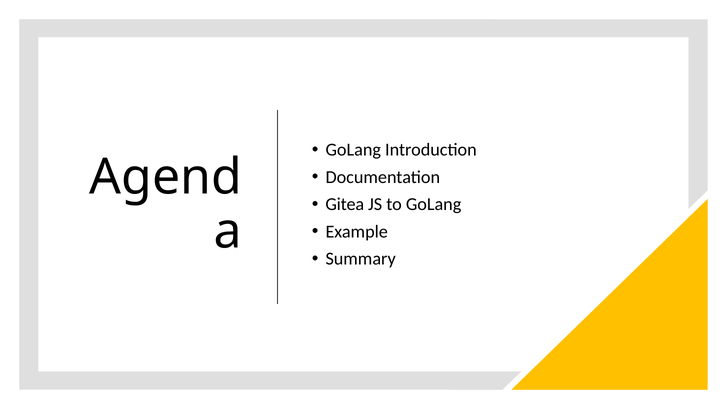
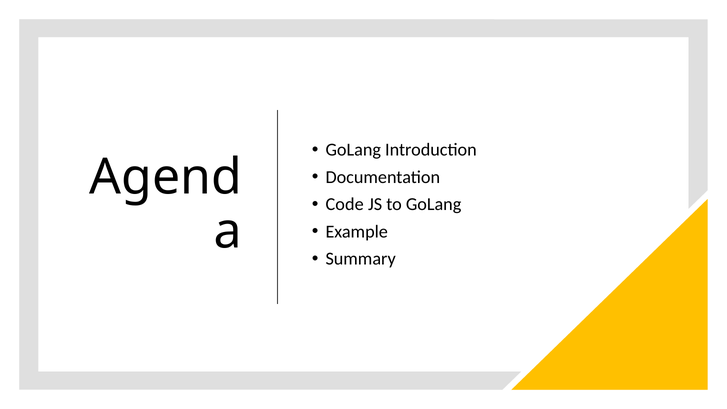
Gitea: Gitea -> Code
